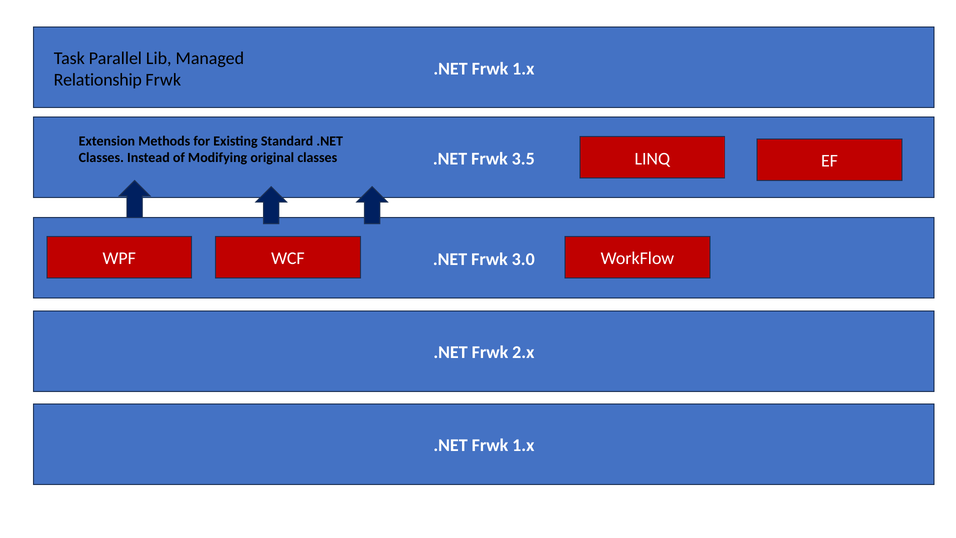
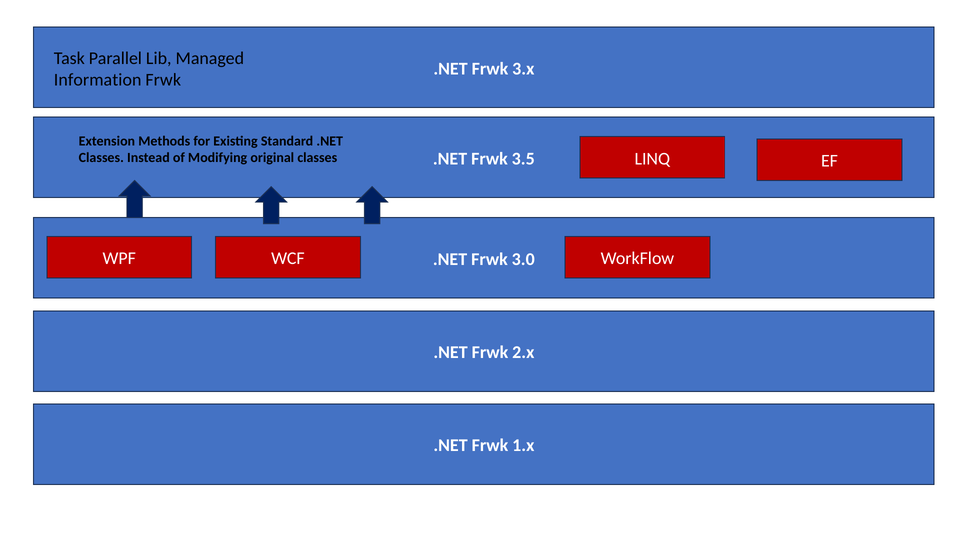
1.x at (523, 69): 1.x -> 3.x
Relationship: Relationship -> Information
